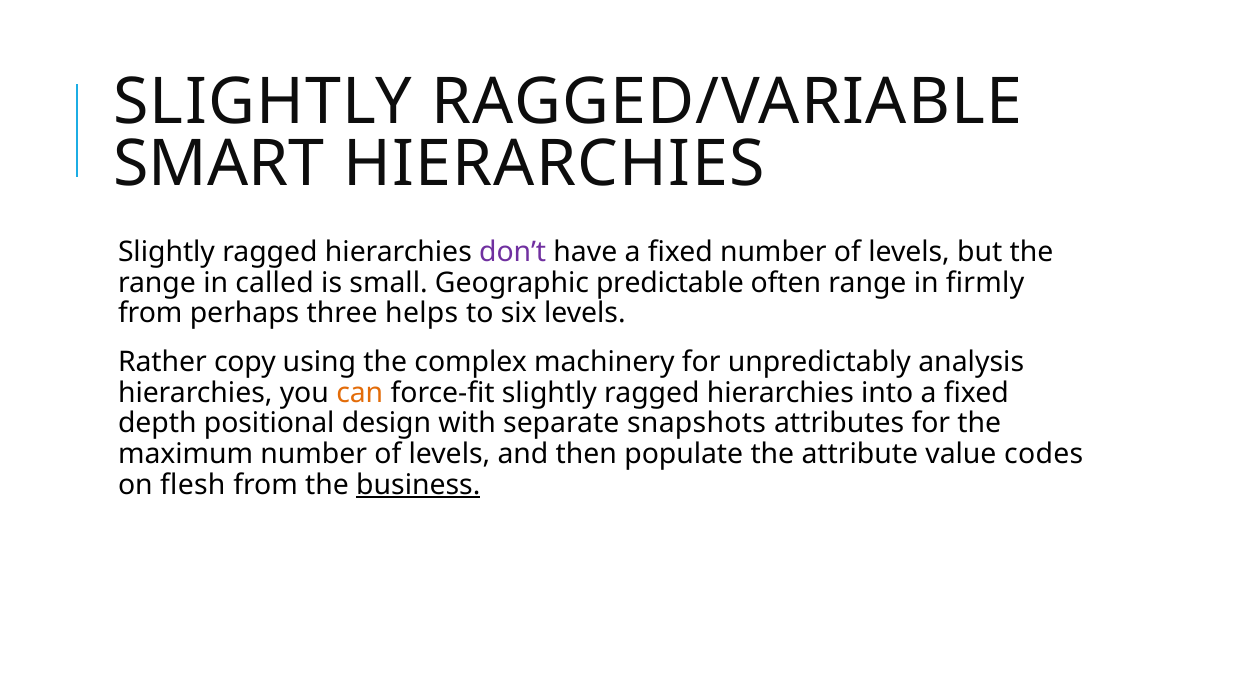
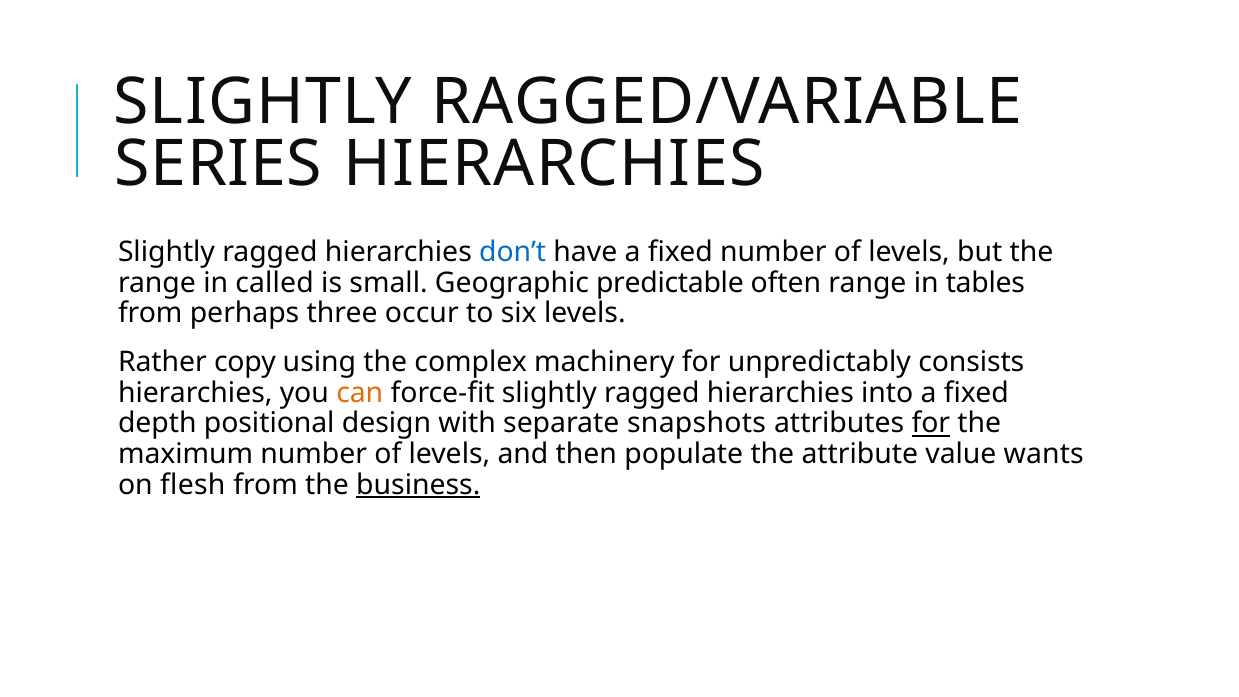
SMART: SMART -> SERIES
don’t colour: purple -> blue
firmly: firmly -> tables
helps: helps -> occur
analysis: analysis -> consists
for at (931, 423) underline: none -> present
codes: codes -> wants
